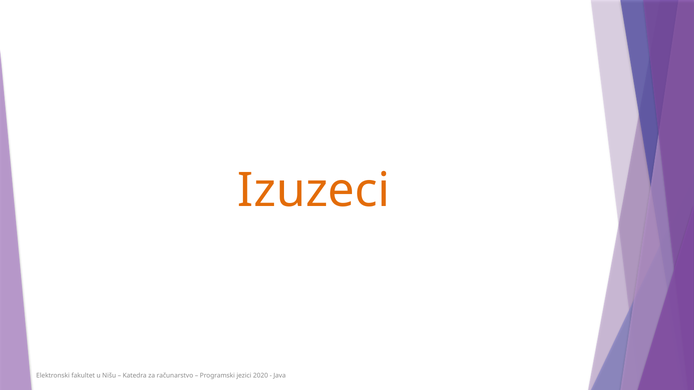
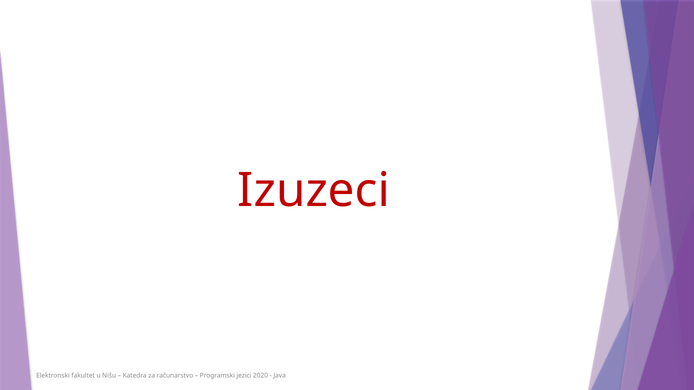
Izuzeci colour: orange -> red
